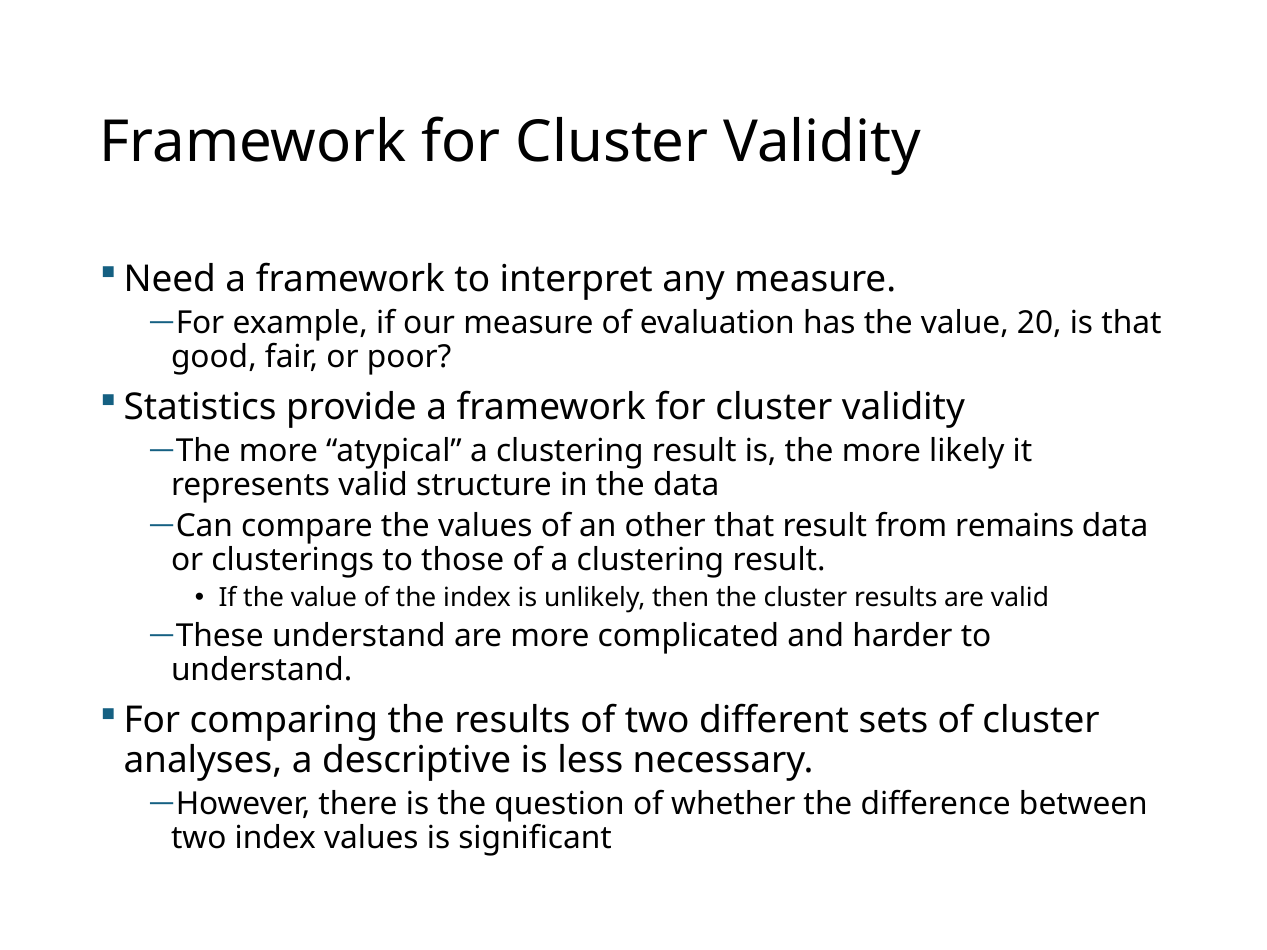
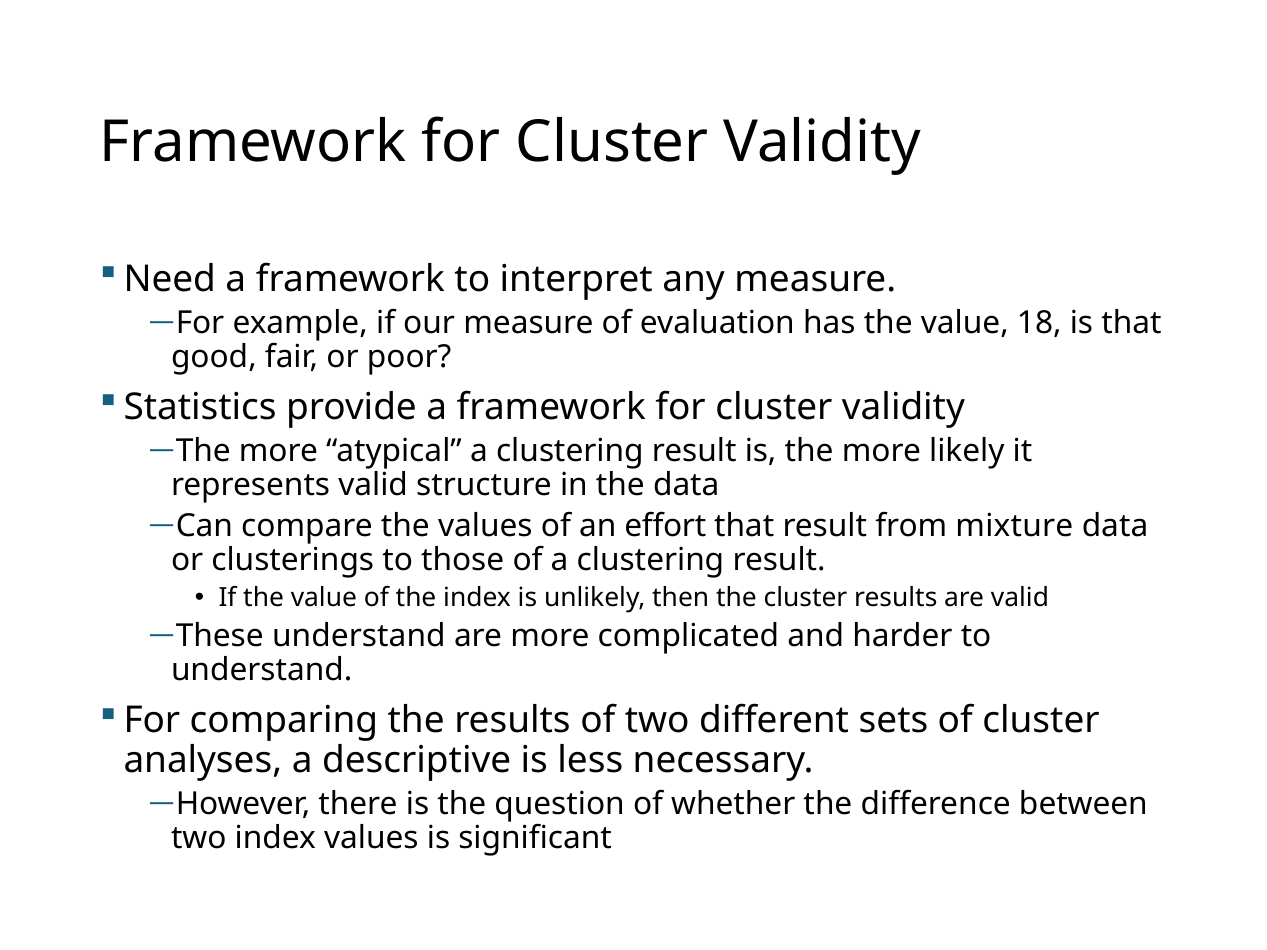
20: 20 -> 18
other: other -> effort
remains: remains -> mixture
